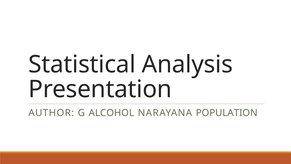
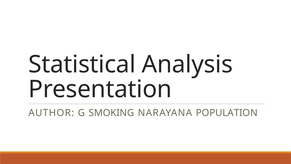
ALCOHOL: ALCOHOL -> SMOKING
